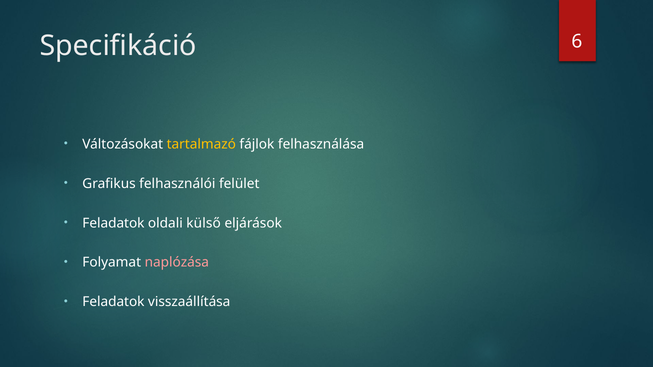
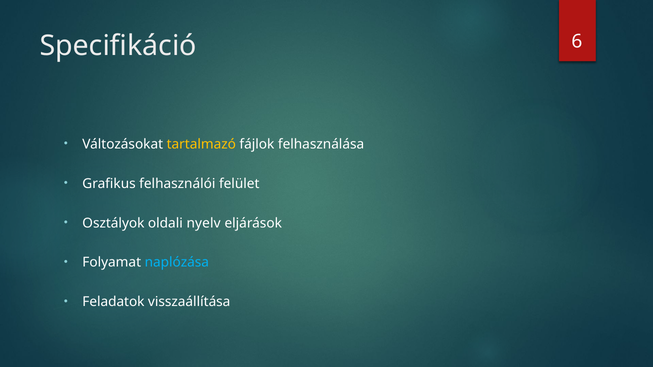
Feladatok at (113, 223): Feladatok -> Osztályok
külső: külső -> nyelv
naplózása colour: pink -> light blue
